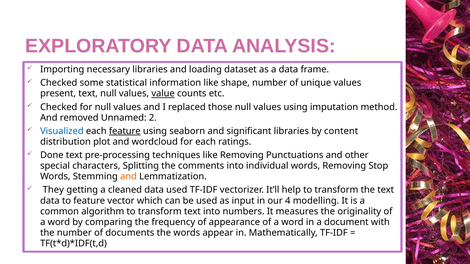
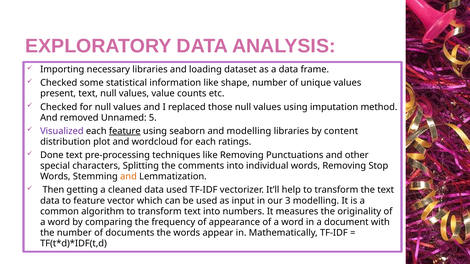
value underline: present -> none
2: 2 -> 5
Visualized colour: blue -> purple
and significant: significant -> modelling
They: They -> Then
4: 4 -> 3
